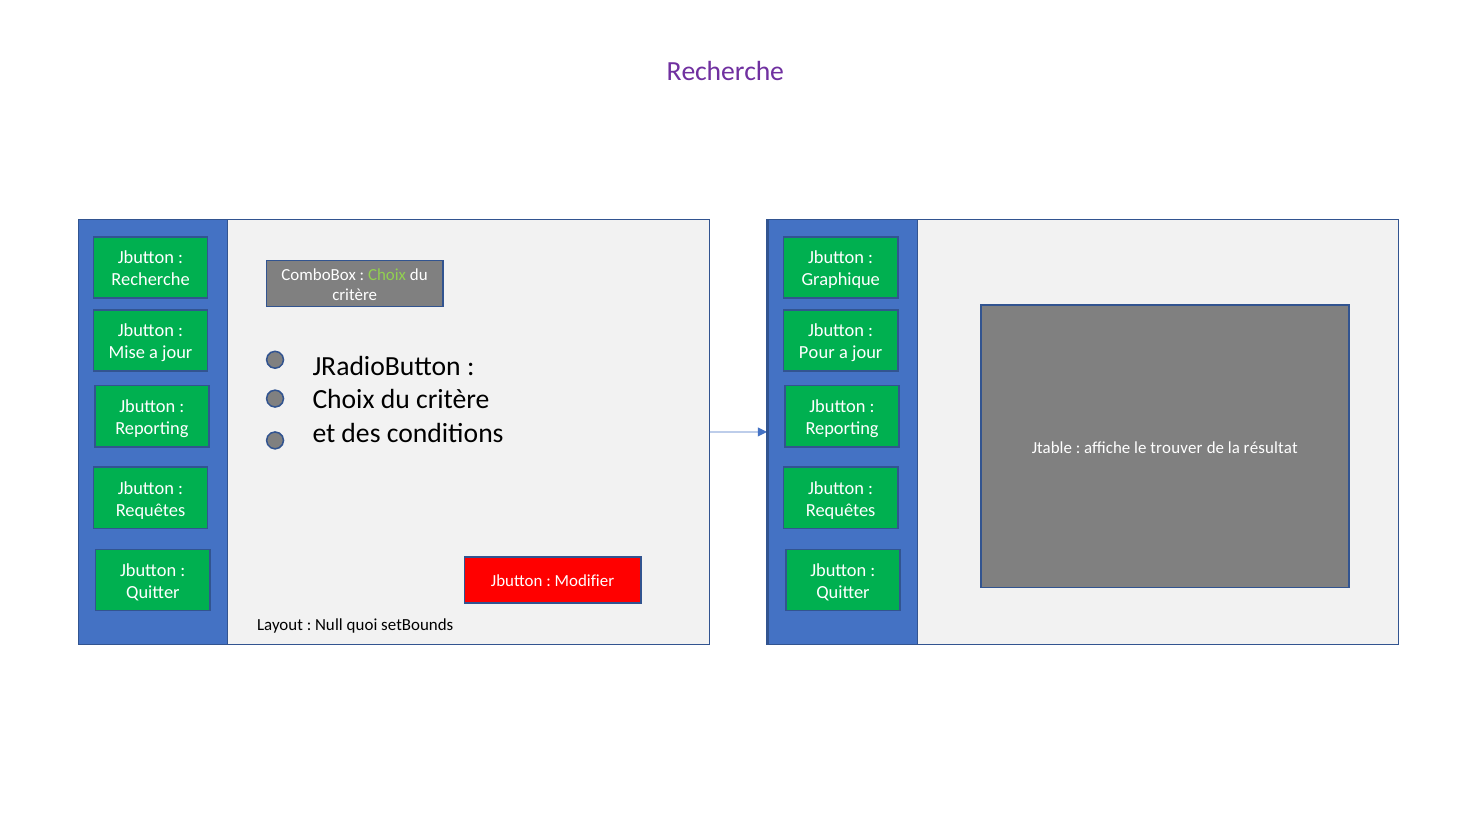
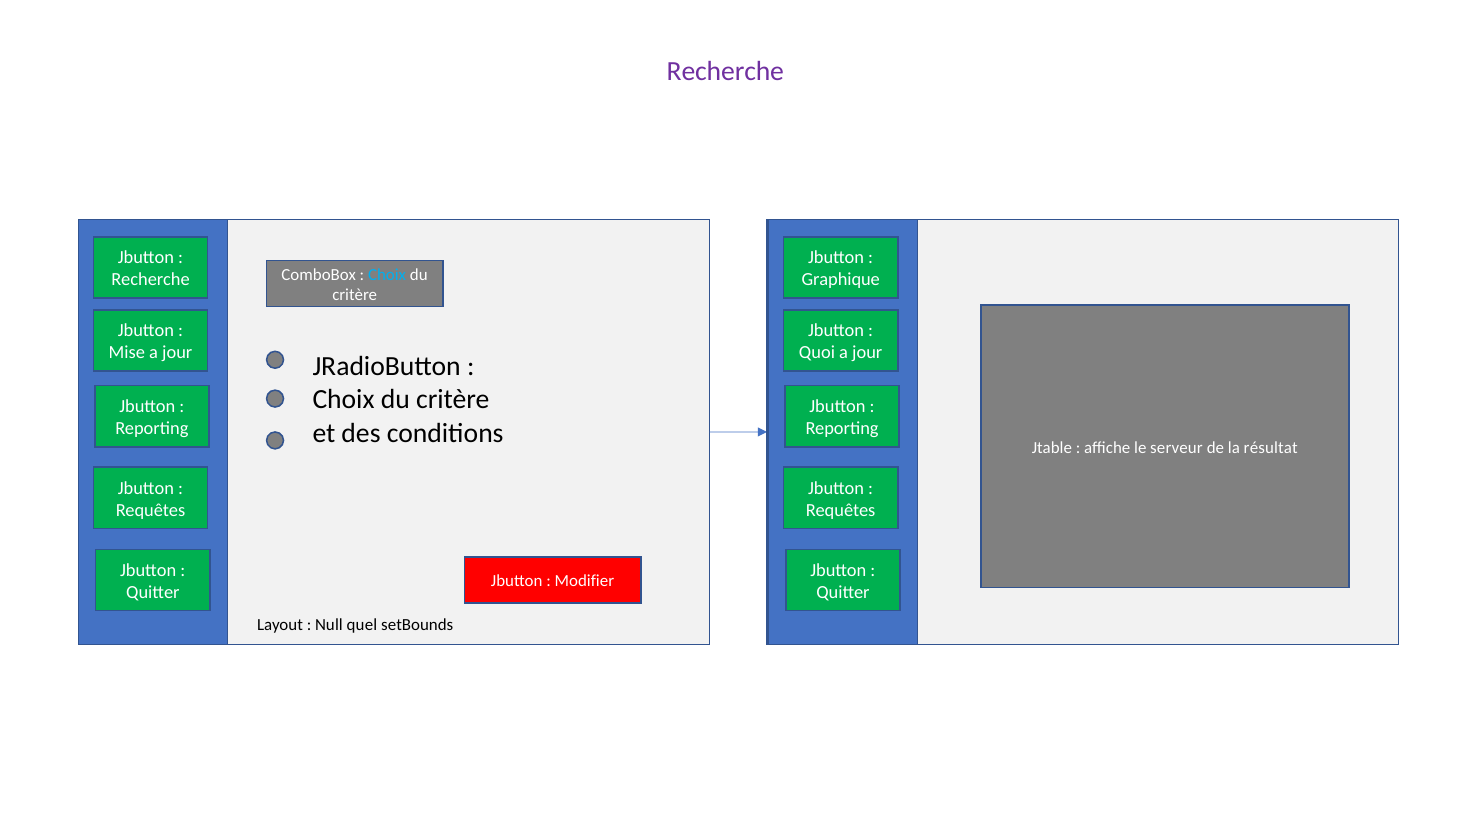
Choix at (387, 275) colour: light green -> light blue
Pour: Pour -> Quoi
trouver: trouver -> serveur
quoi: quoi -> quel
